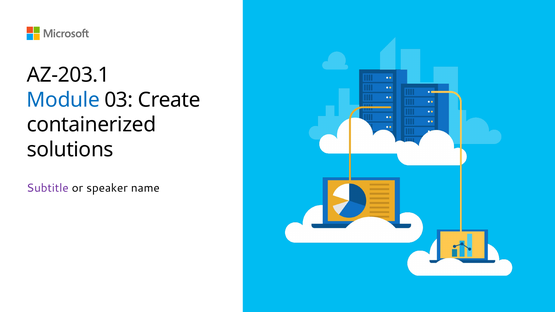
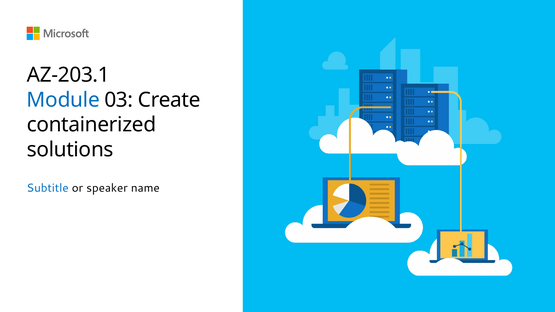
Subtitle colour: purple -> blue
